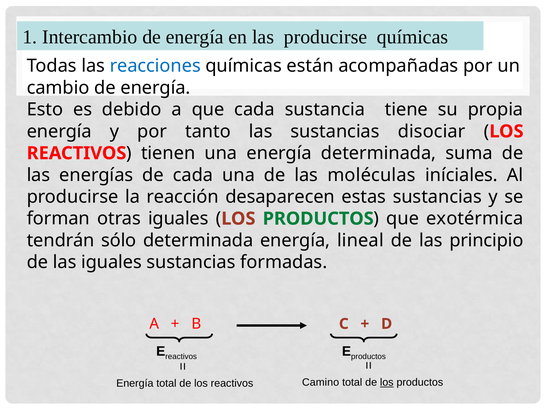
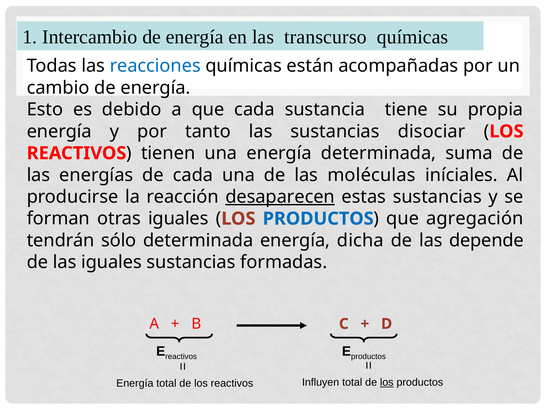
las producirse: producirse -> transcurso
desaparecen underline: none -> present
PRODUCTOS at (318, 219) colour: green -> blue
exotérmica: exotérmica -> agregación
lineal: lineal -> dicha
principio: principio -> depende
Camino: Camino -> Influyen
